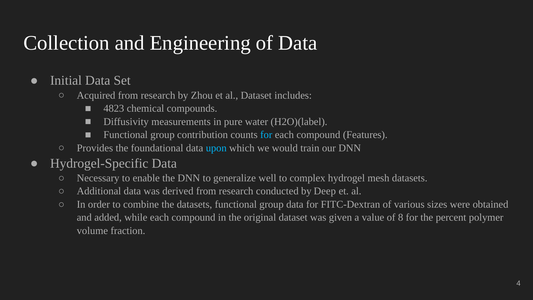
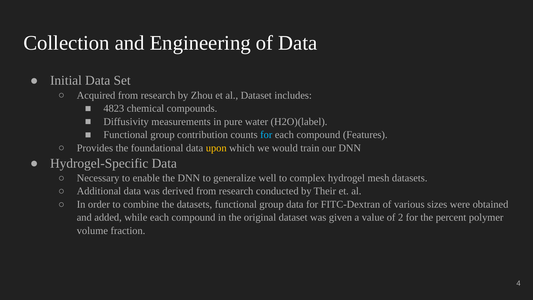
upon colour: light blue -> yellow
Deep: Deep -> Their
8: 8 -> 2
